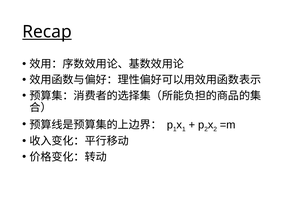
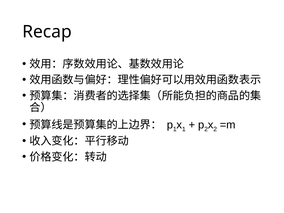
Recap underline: present -> none
